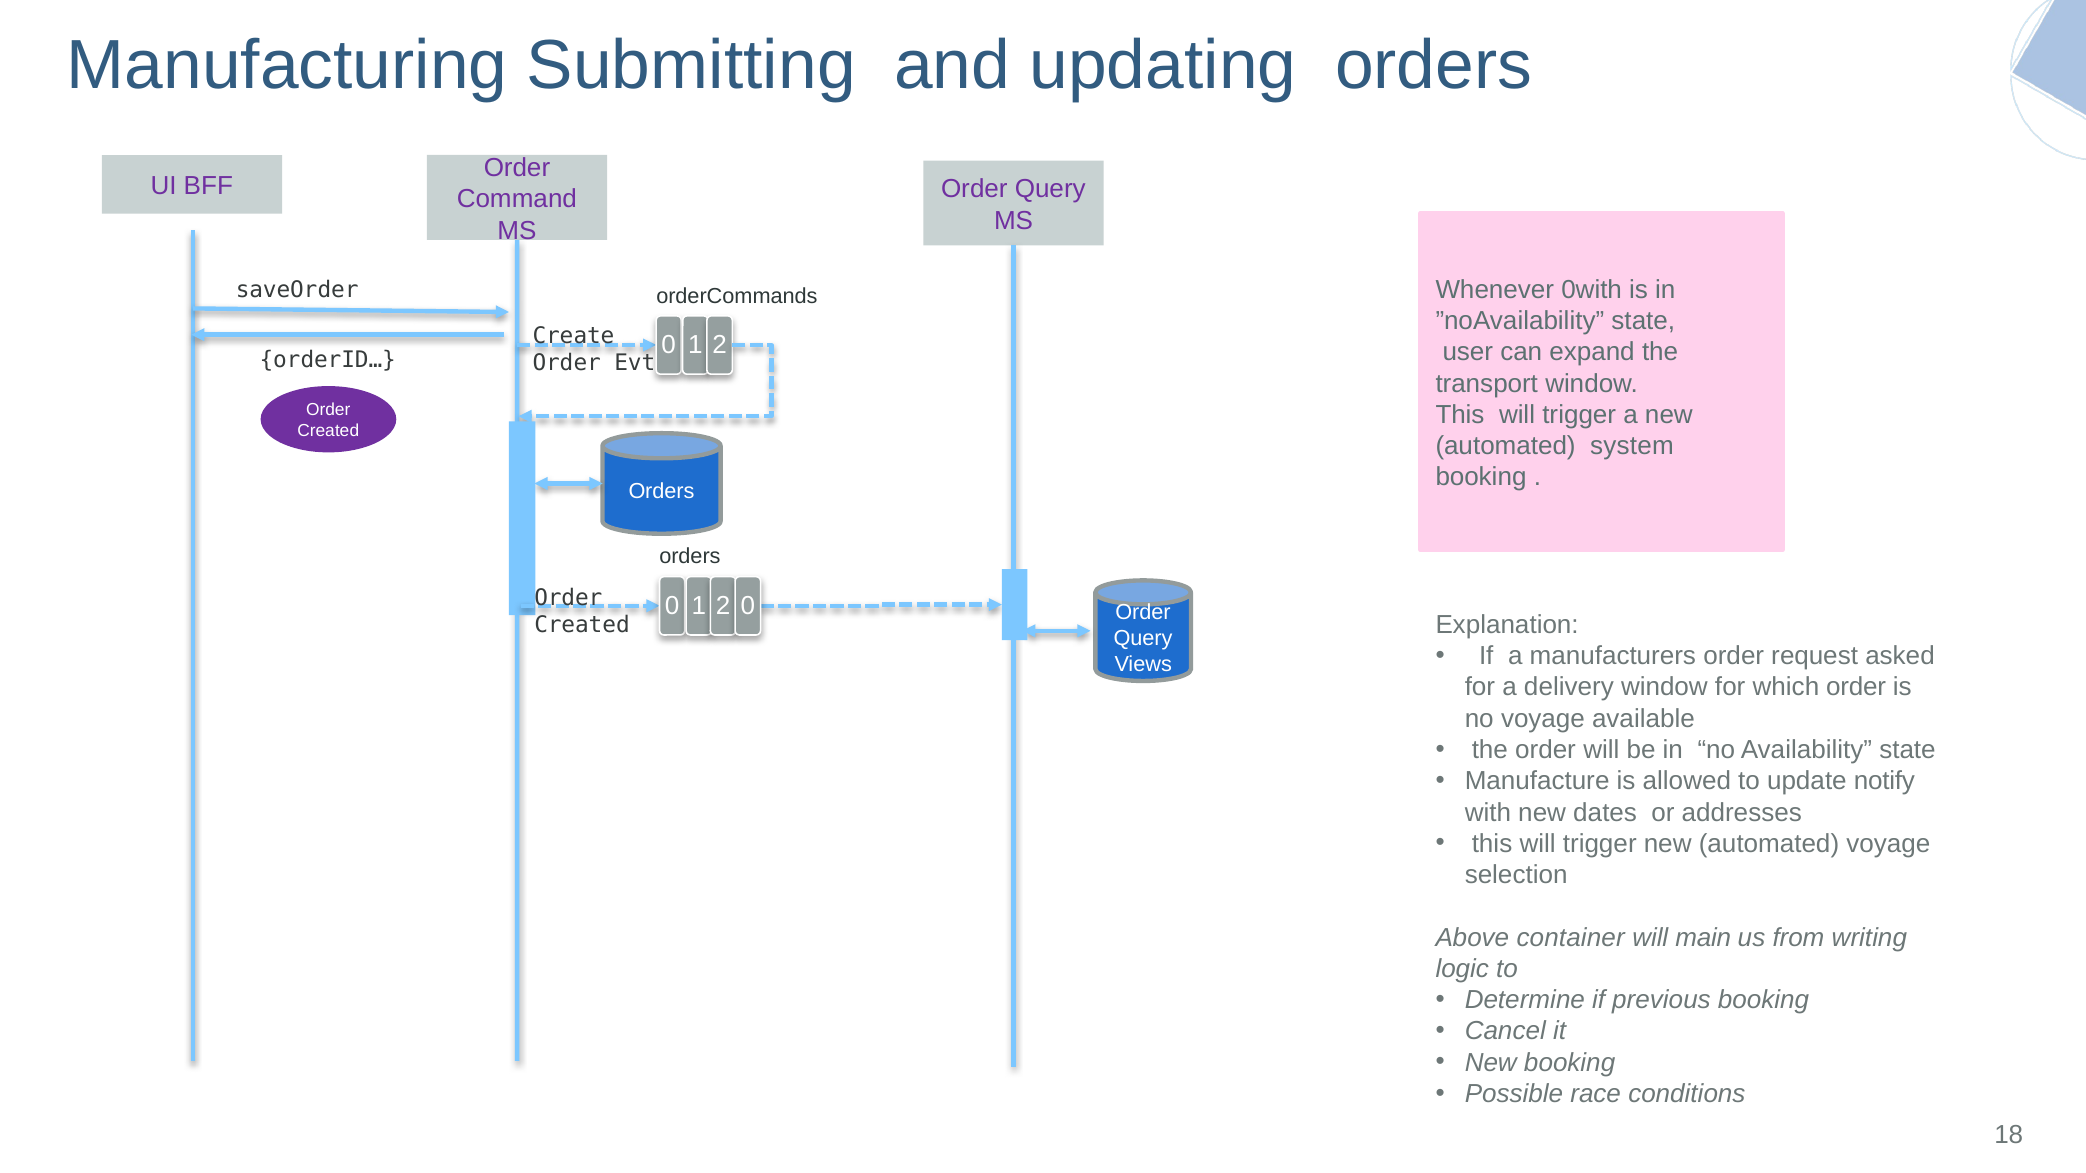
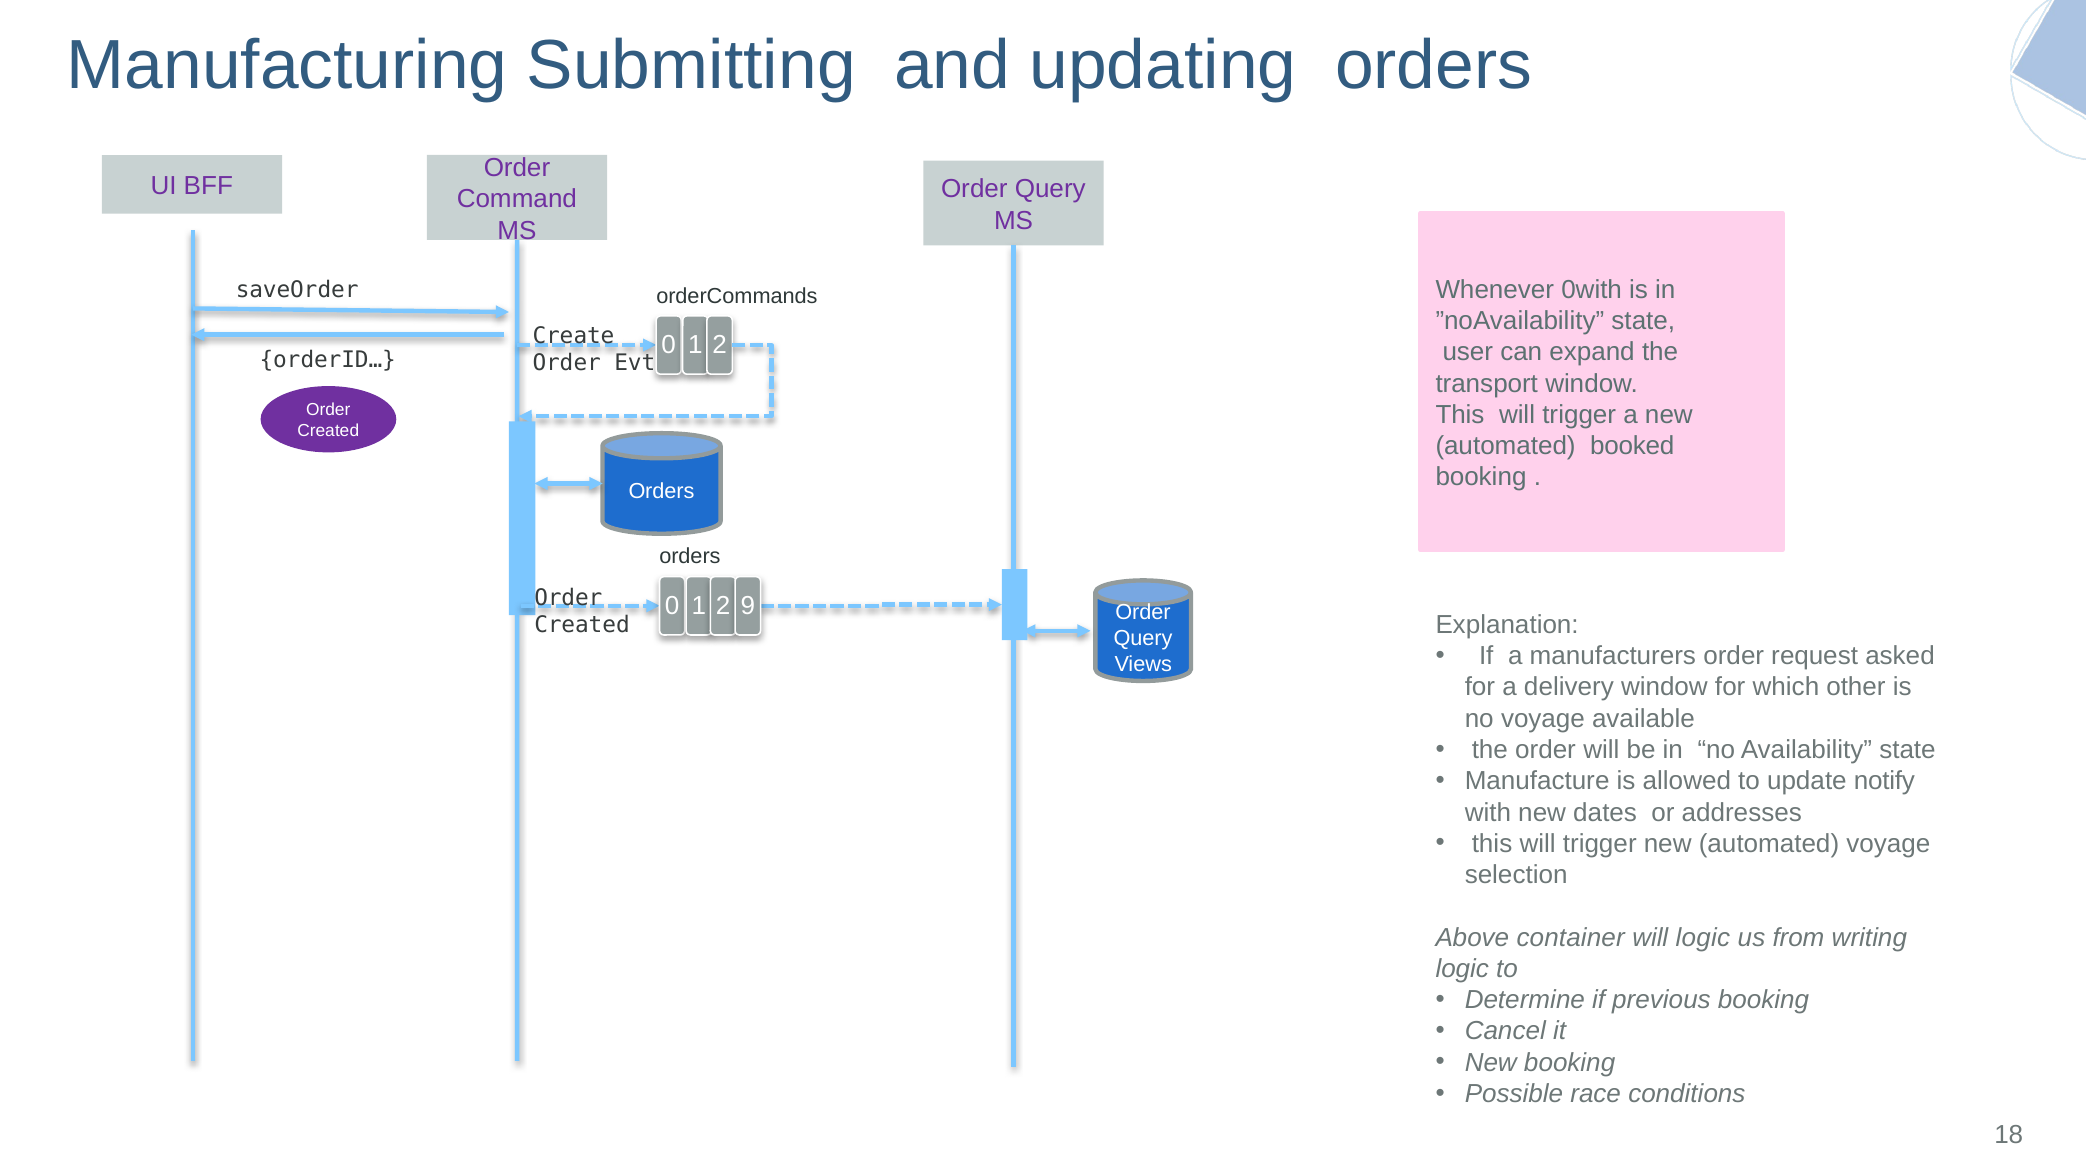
system: system -> booked
0 at (748, 606): 0 -> 9
which order: order -> other
will main: main -> logic
